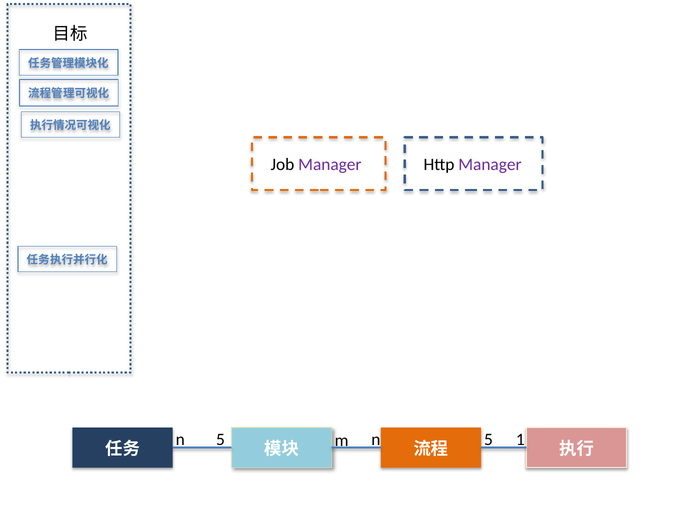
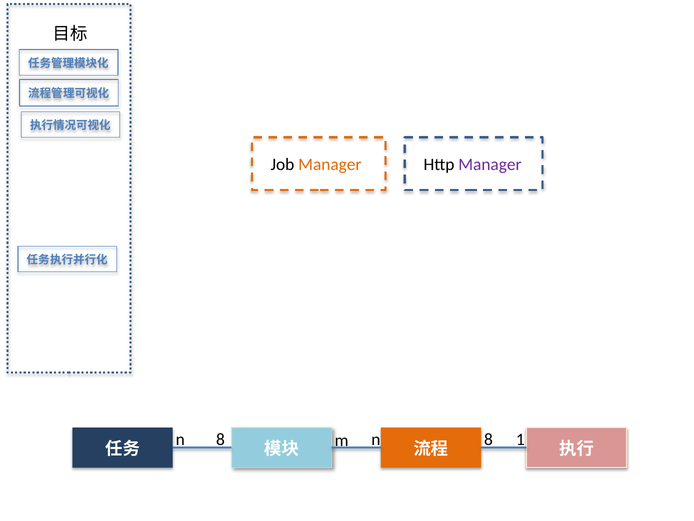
Manager at (330, 164) colour: purple -> orange
5 at (221, 439): 5 -> 8
m n 5: 5 -> 8
